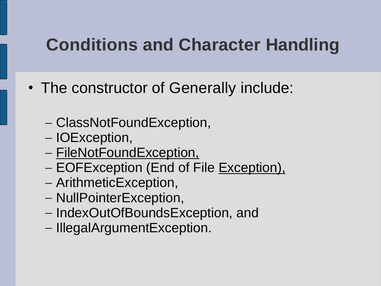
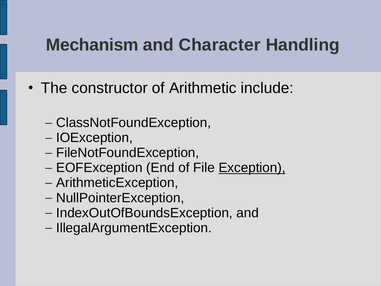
Conditions: Conditions -> Mechanism
Generally: Generally -> Arithmetic
FileNotFoundException underline: present -> none
